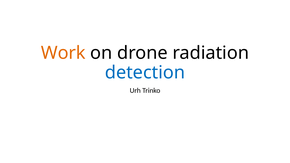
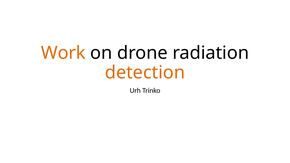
detection colour: blue -> orange
